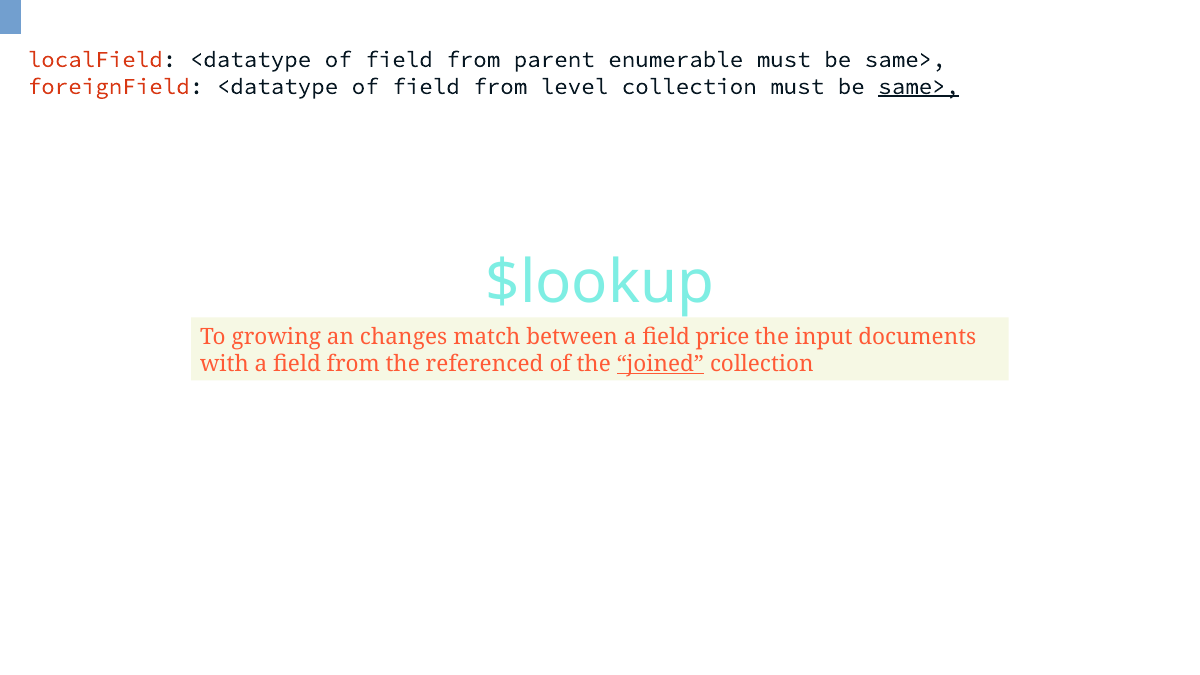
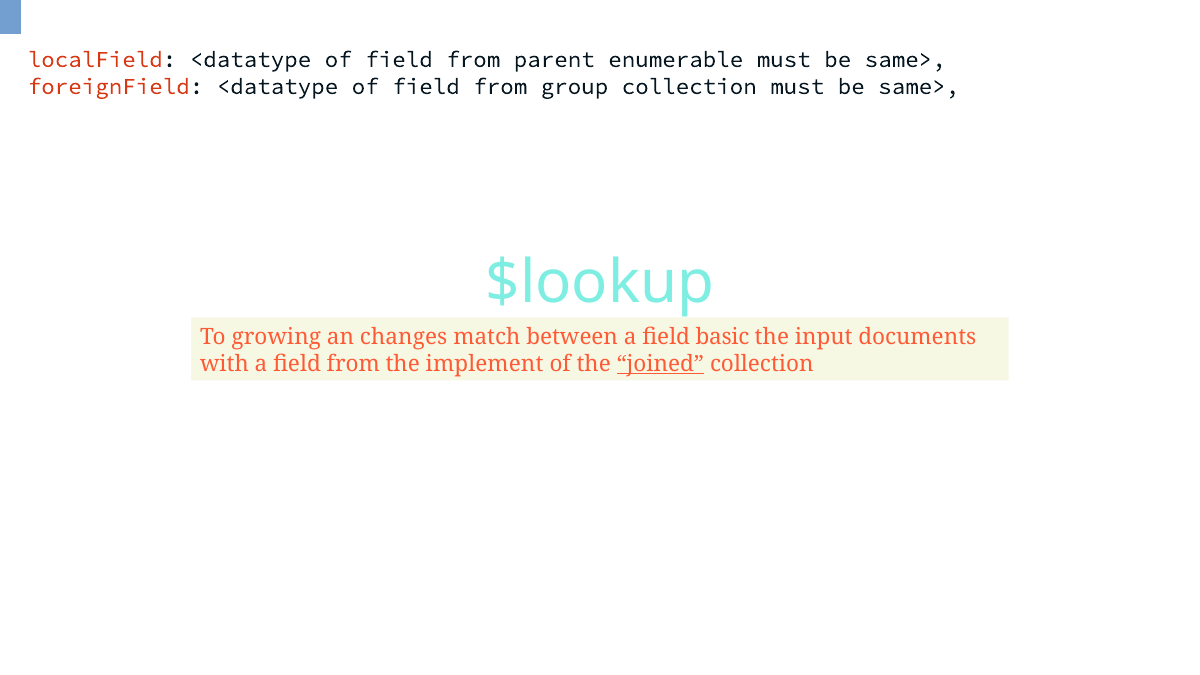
level: level -> group
same> at (919, 86) underline: present -> none
price: price -> basic
referenced: referenced -> implement
